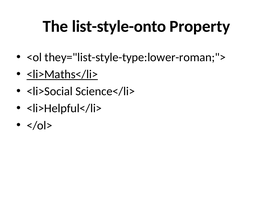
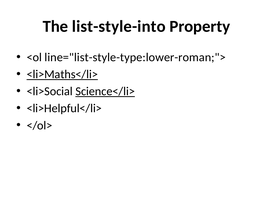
list-style-onto: list-style-onto -> list-style-into
they="list-style-type:lower-roman;">: they="list-style-type:lower-roman;"> -> line="list-style-type:lower-roman;">
Science</li> underline: none -> present
